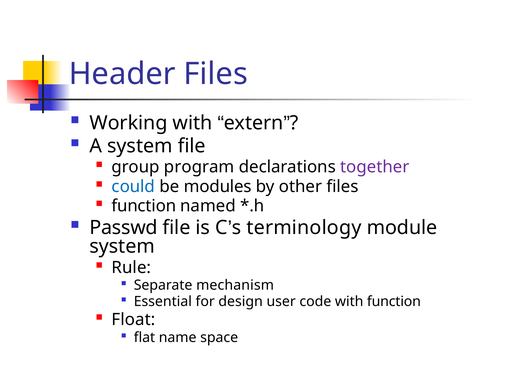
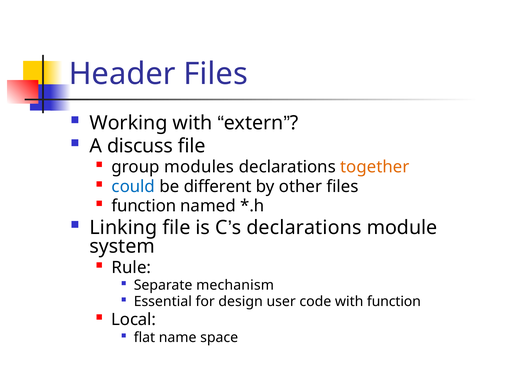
A system: system -> discuss
program: program -> modules
together colour: purple -> orange
modules: modules -> different
Passwd: Passwd -> Linking
terminology at (304, 227): terminology -> declarations
Float: Float -> Local
